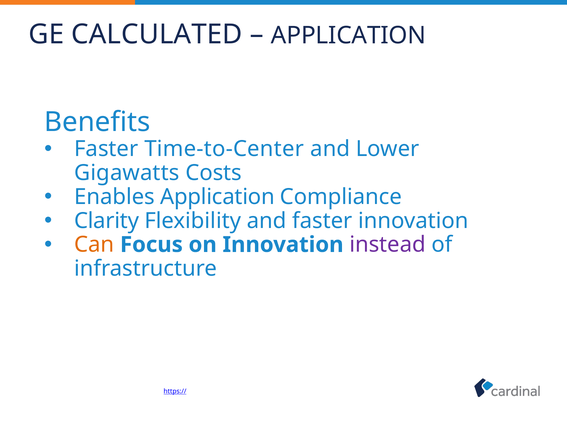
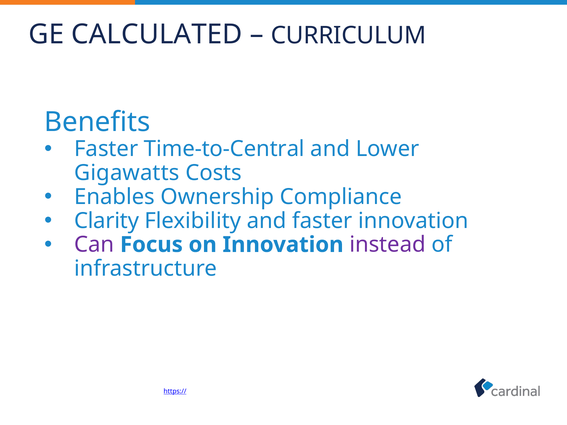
APPLICATION at (348, 36): APPLICATION -> CURRICULUM
Time-to-Center: Time-to-Center -> Time-to-Central
Enables Application: Application -> Ownership
Can colour: orange -> purple
